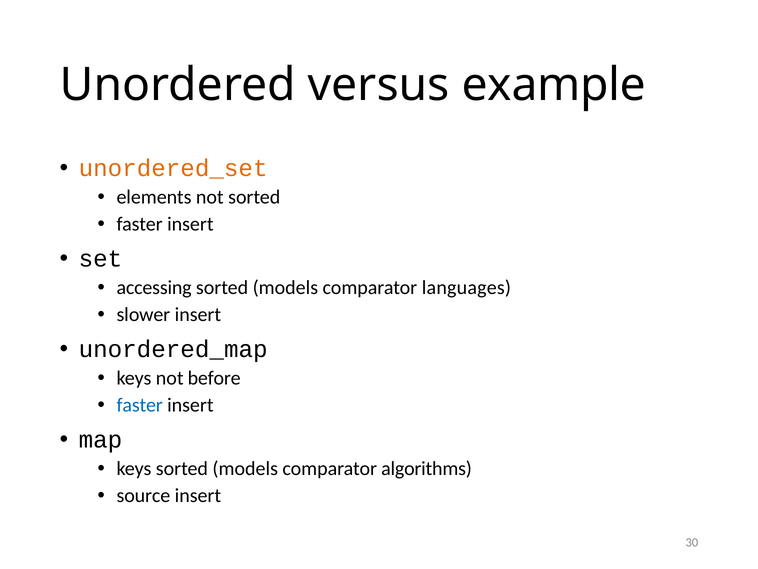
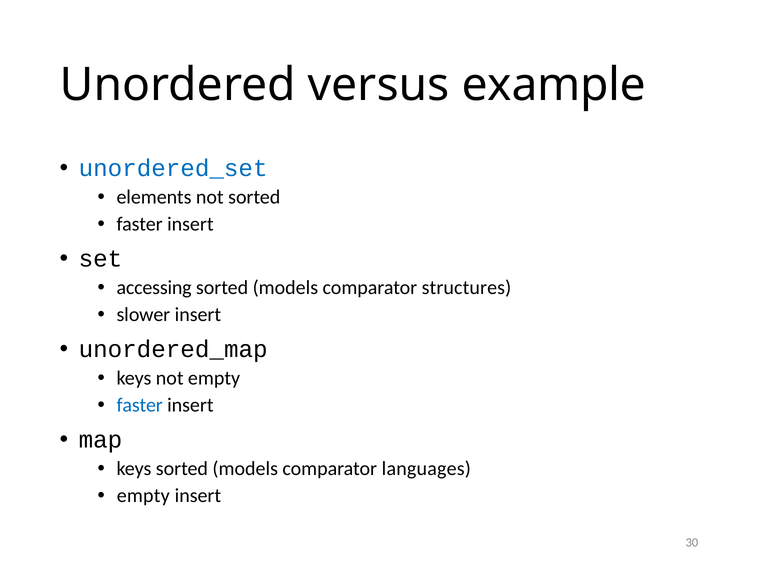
unordered_set colour: orange -> blue
languages: languages -> structures
not before: before -> empty
algorithms: algorithms -> languages
source at (143, 495): source -> empty
